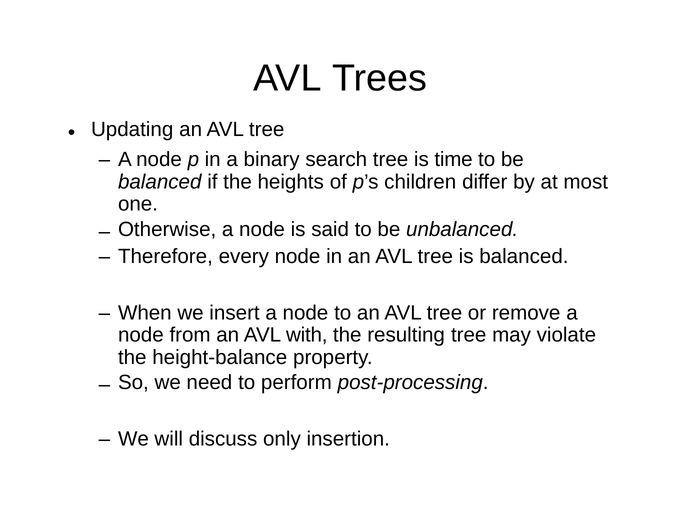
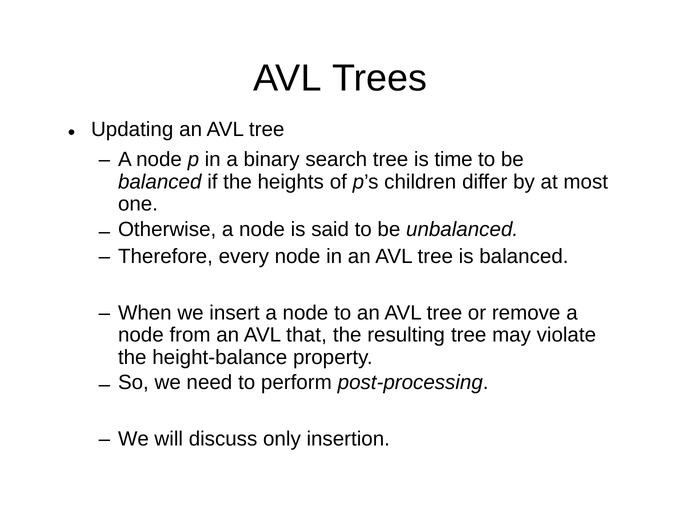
with: with -> that
